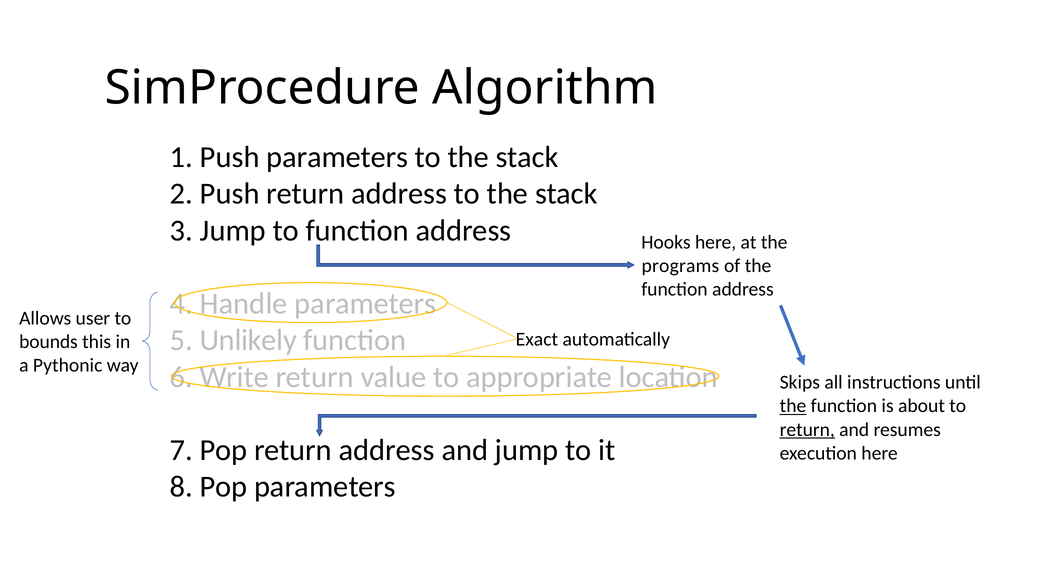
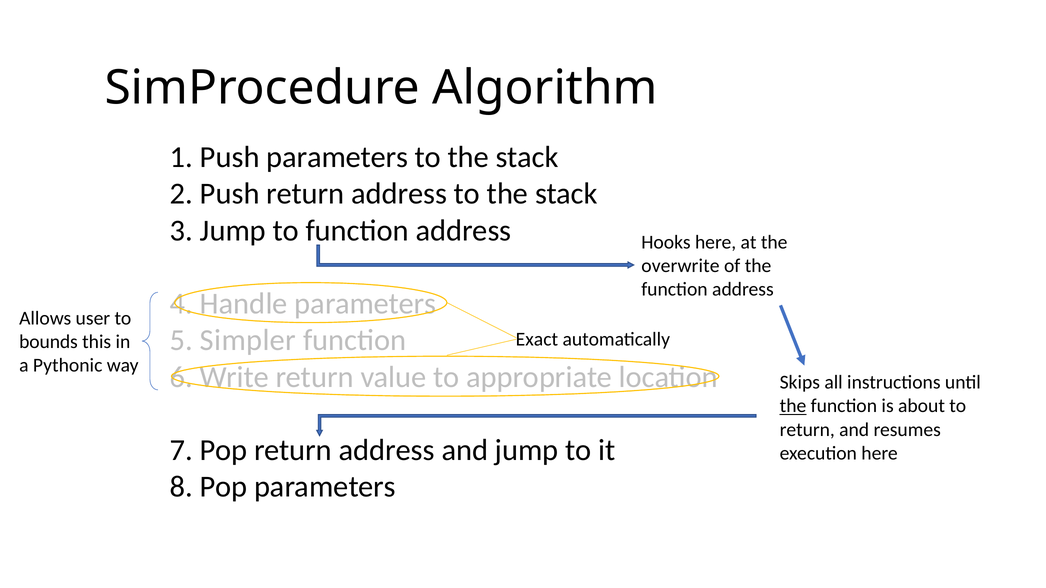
programs: programs -> overwrite
Unlikely: Unlikely -> Simpler
return at (807, 430) underline: present -> none
